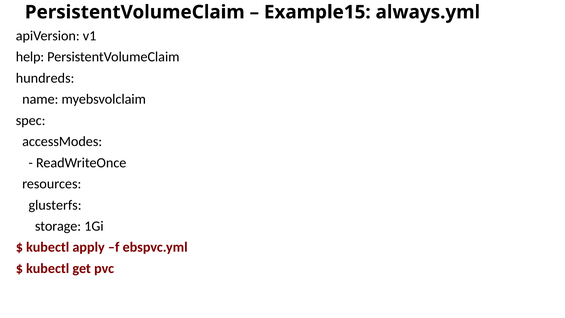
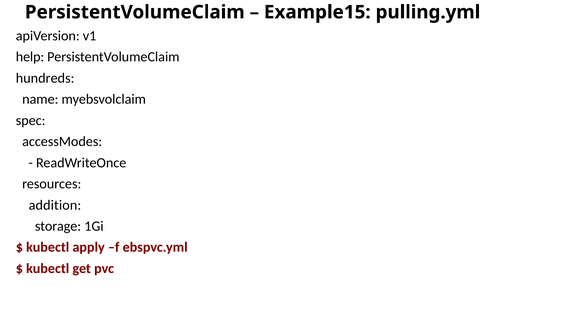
always.yml: always.yml -> pulling.yml
glusterfs: glusterfs -> addition
